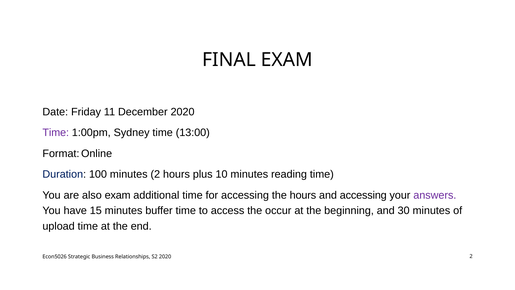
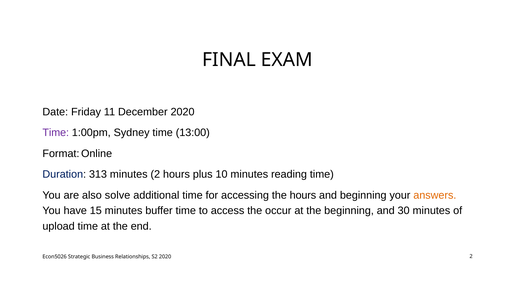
100: 100 -> 313
also exam: exam -> solve
and accessing: accessing -> beginning
answers colour: purple -> orange
